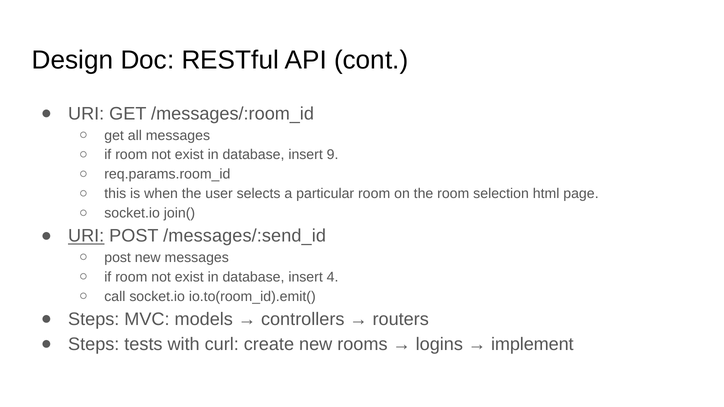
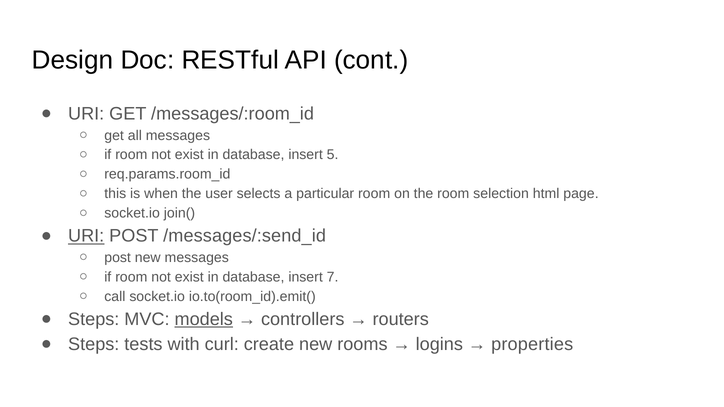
9: 9 -> 5
4: 4 -> 7
models underline: none -> present
implement: implement -> properties
